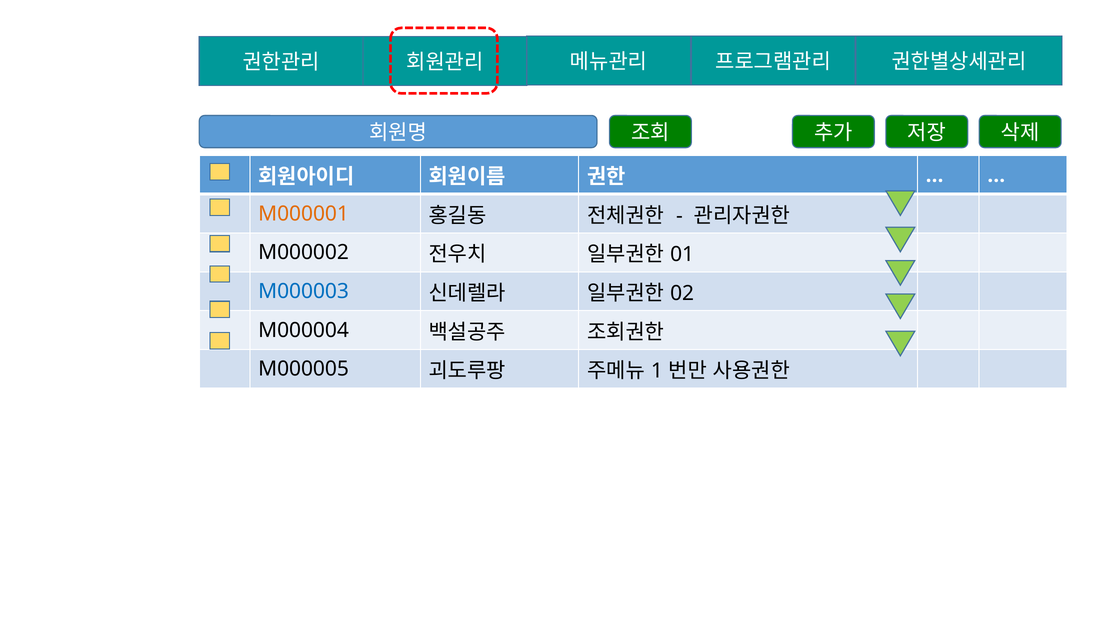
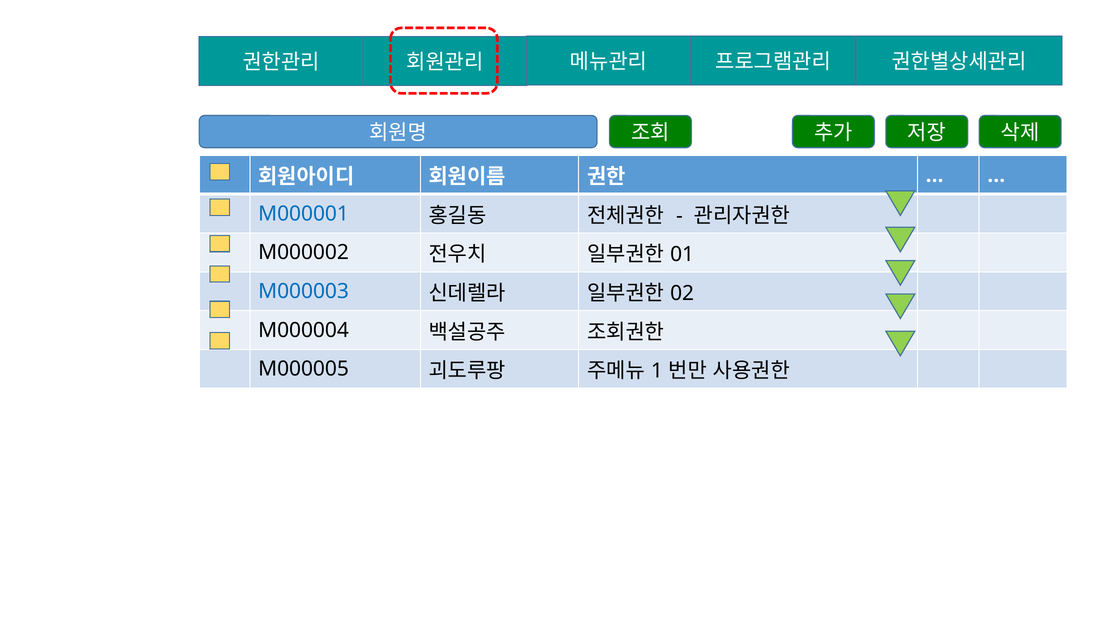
M000001 colour: orange -> blue
